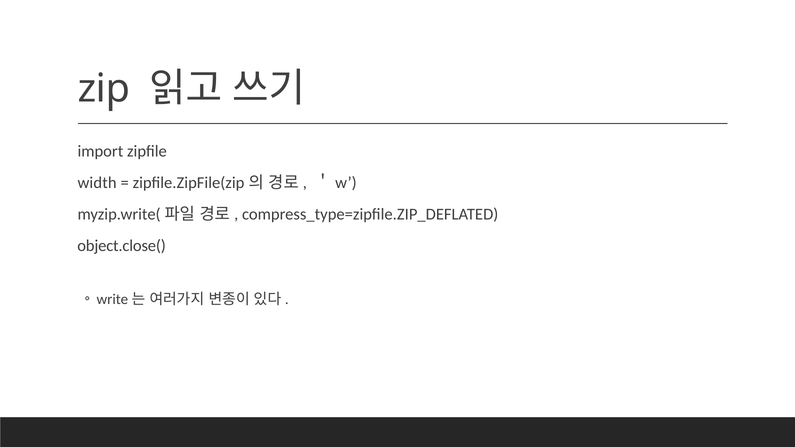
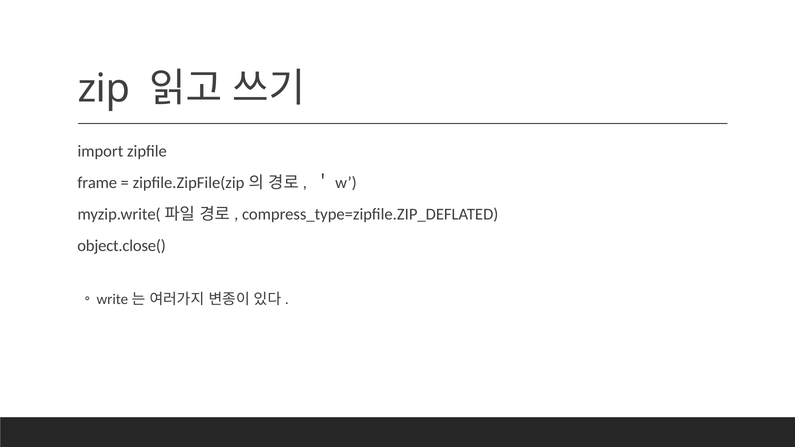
width: width -> frame
